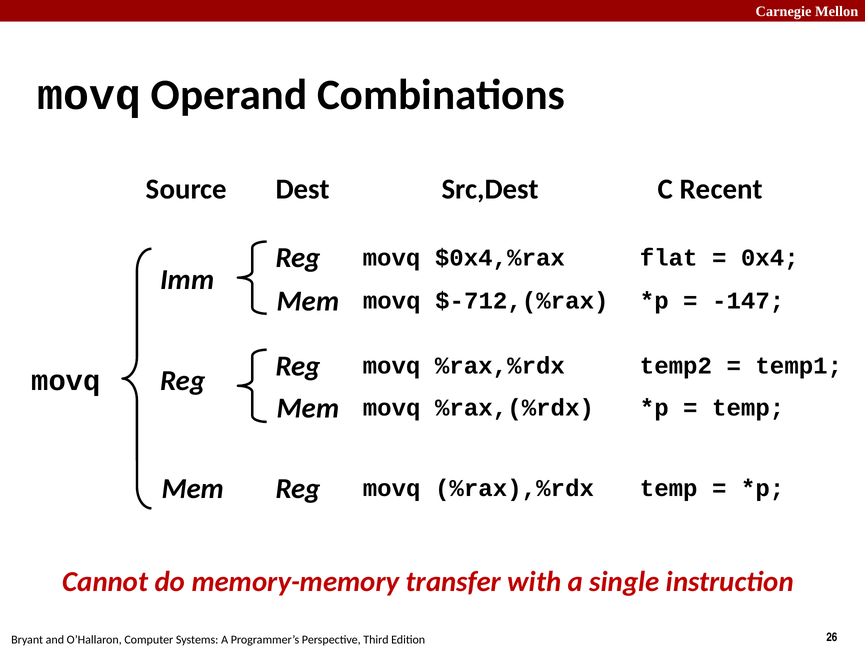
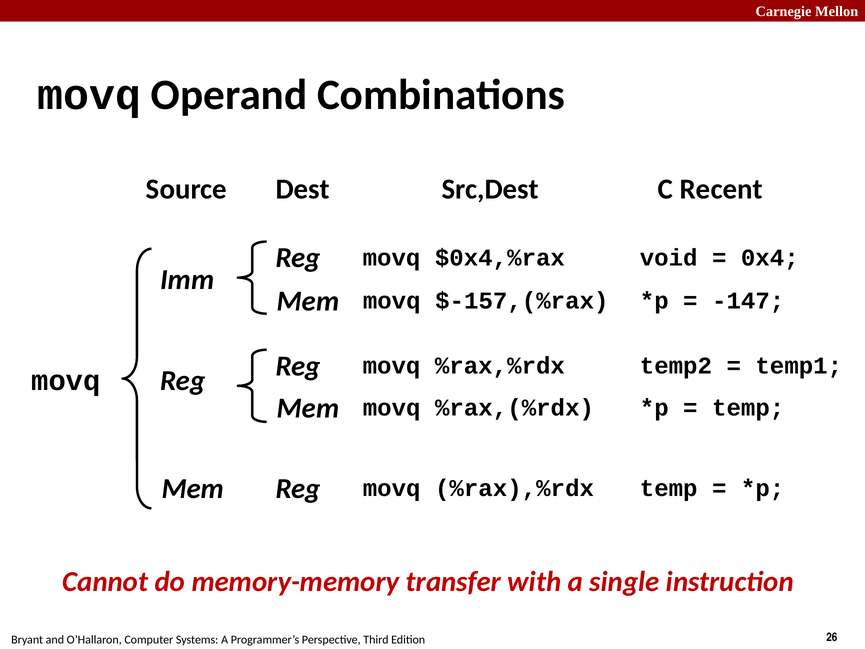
flat: flat -> void
$-712,(%rax: $-712,(%rax -> $-157,(%rax
